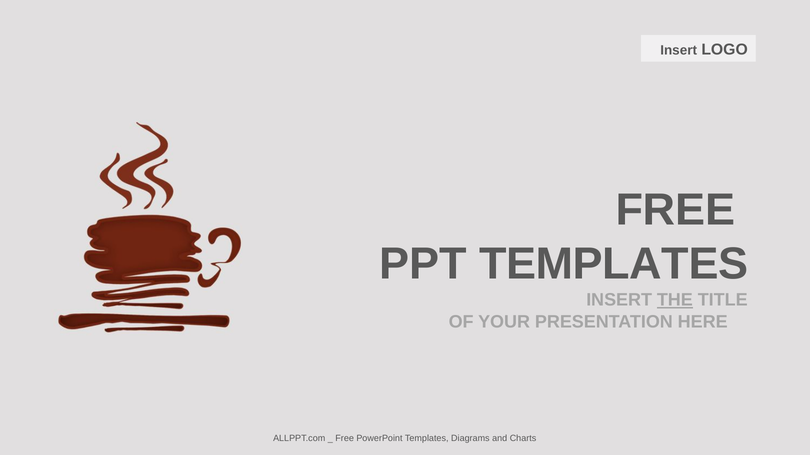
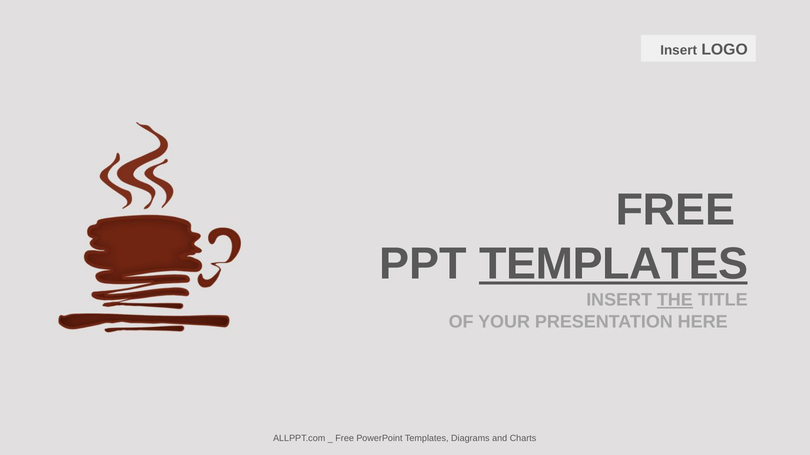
TEMPLATES at (614, 264) underline: none -> present
